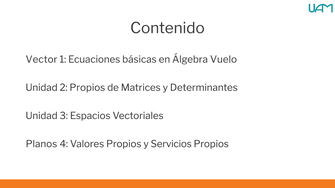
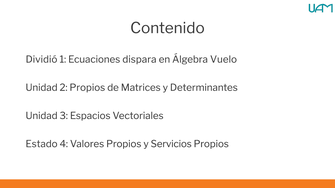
Vector: Vector -> Dividió
básicas: básicas -> dispara
Planos: Planos -> Estado
